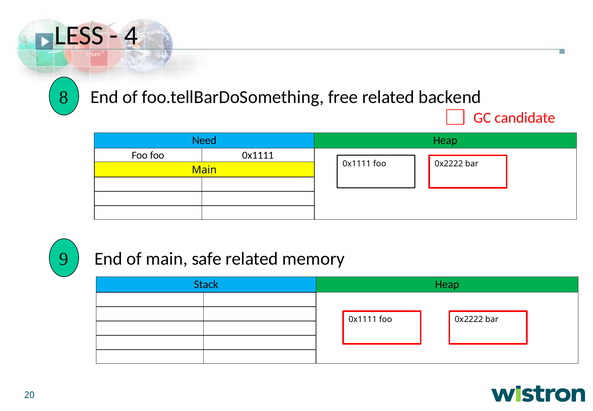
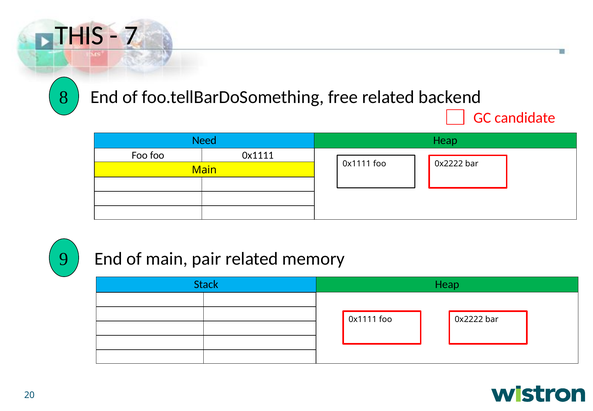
LESS: LESS -> THIS
4: 4 -> 7
safe: safe -> pair
